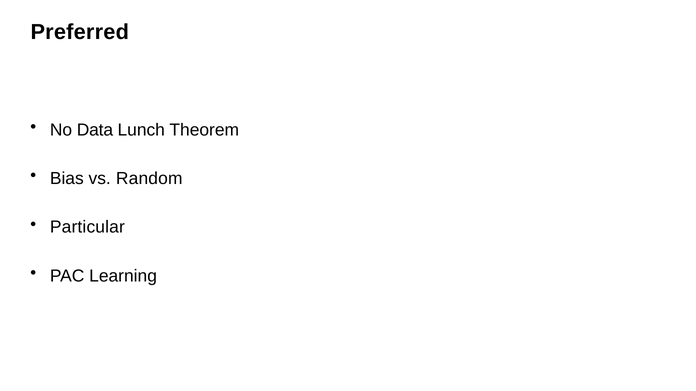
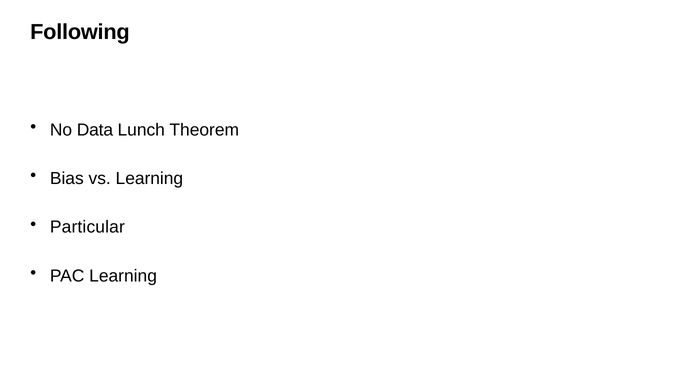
Preferred: Preferred -> Following
vs Random: Random -> Learning
